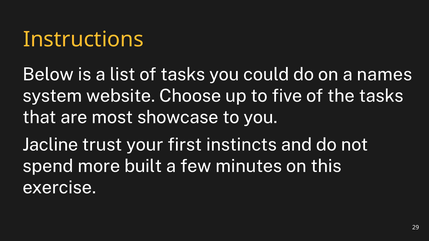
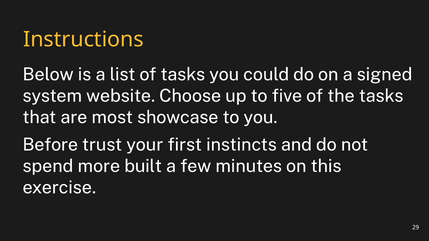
names: names -> signed
Jacline: Jacline -> Before
